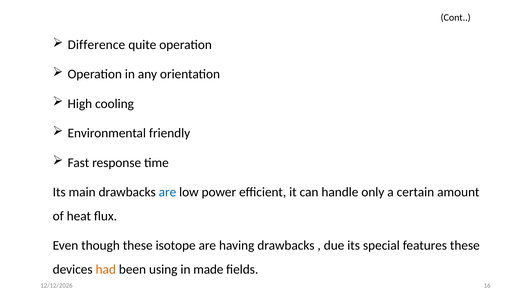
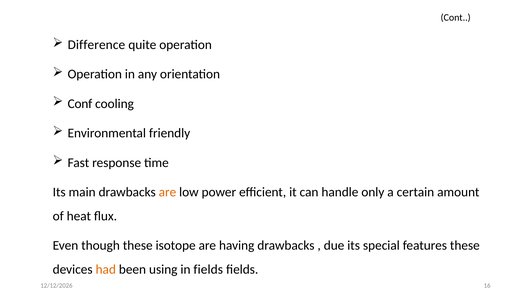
High: High -> Conf
are at (167, 192) colour: blue -> orange
in made: made -> fields
